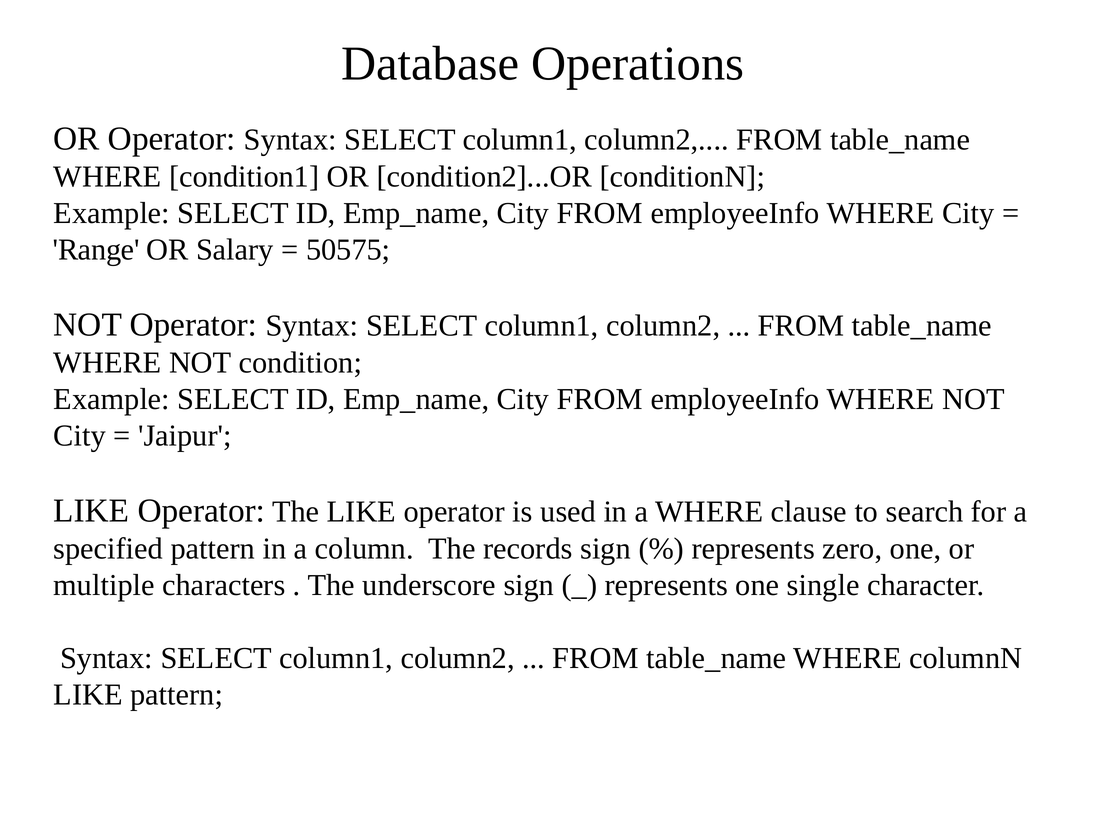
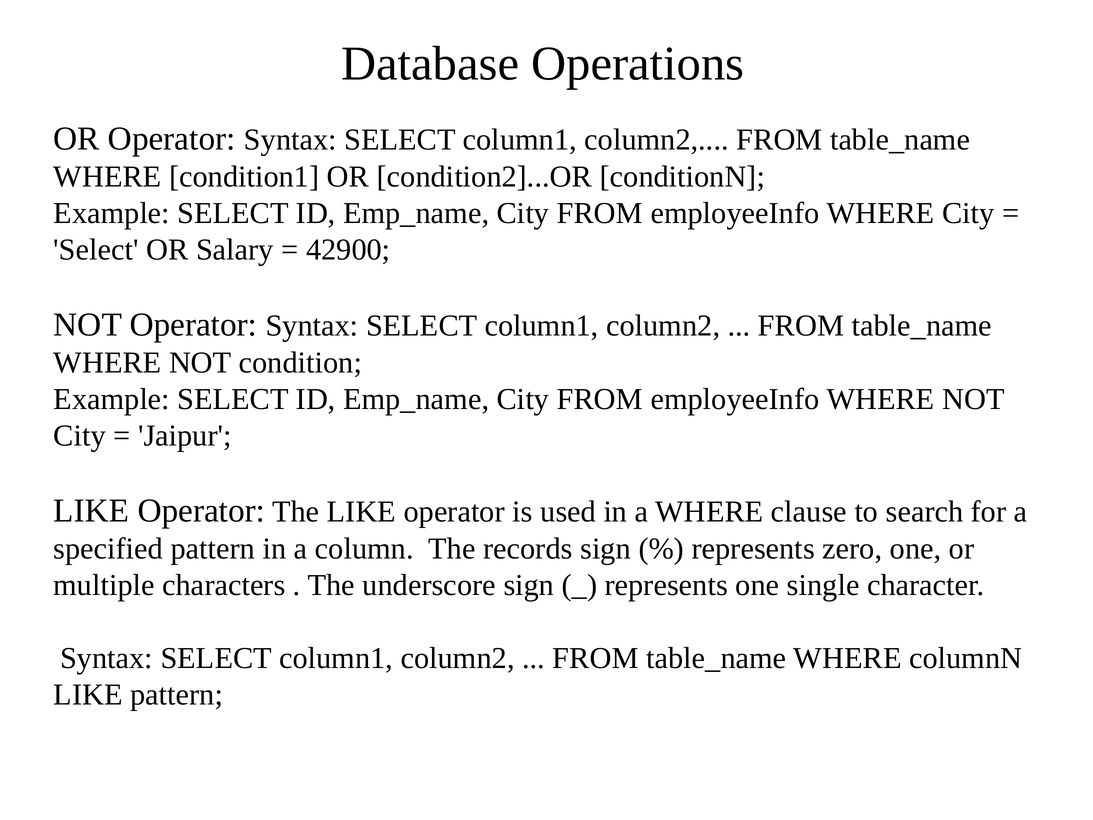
Range at (96, 250): Range -> Select
50575: 50575 -> 42900
